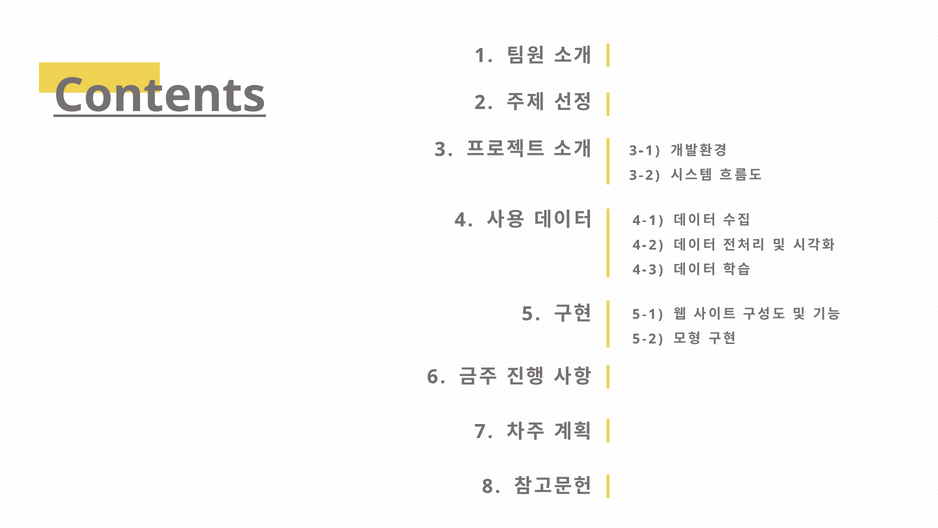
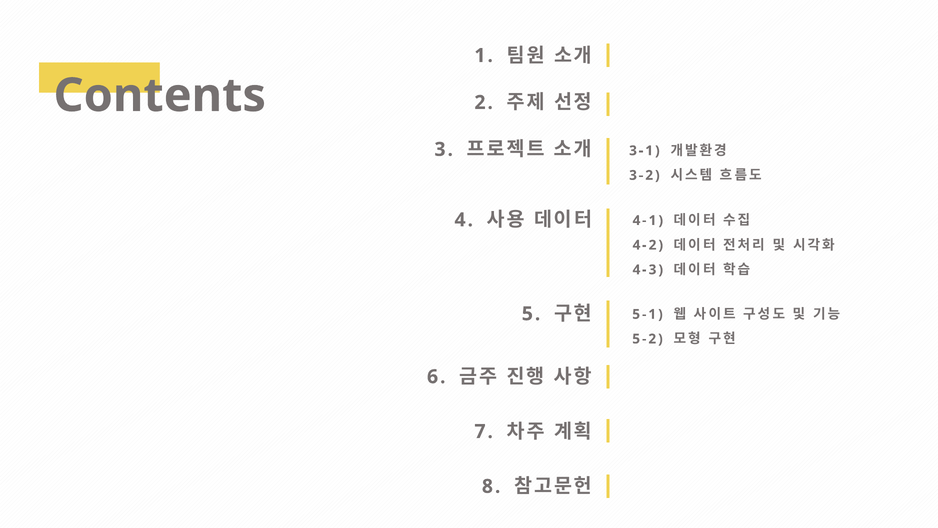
Contents underline: present -> none
